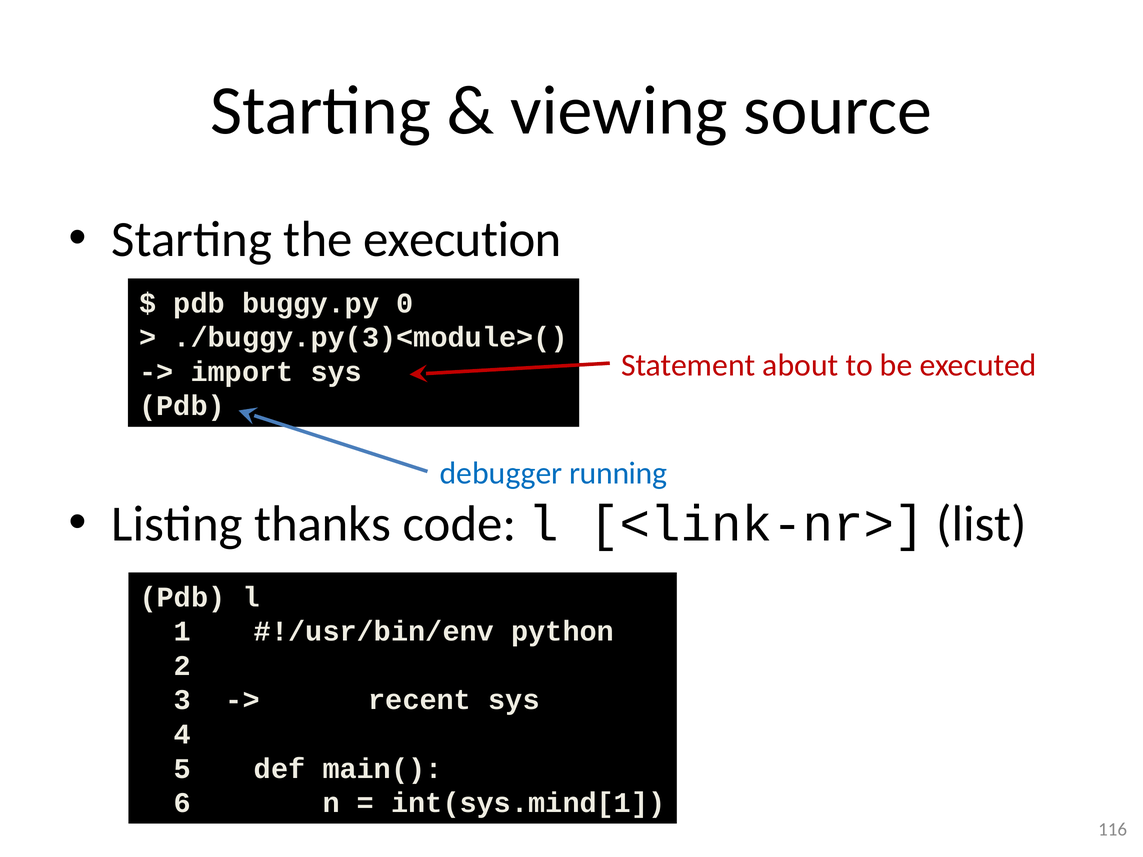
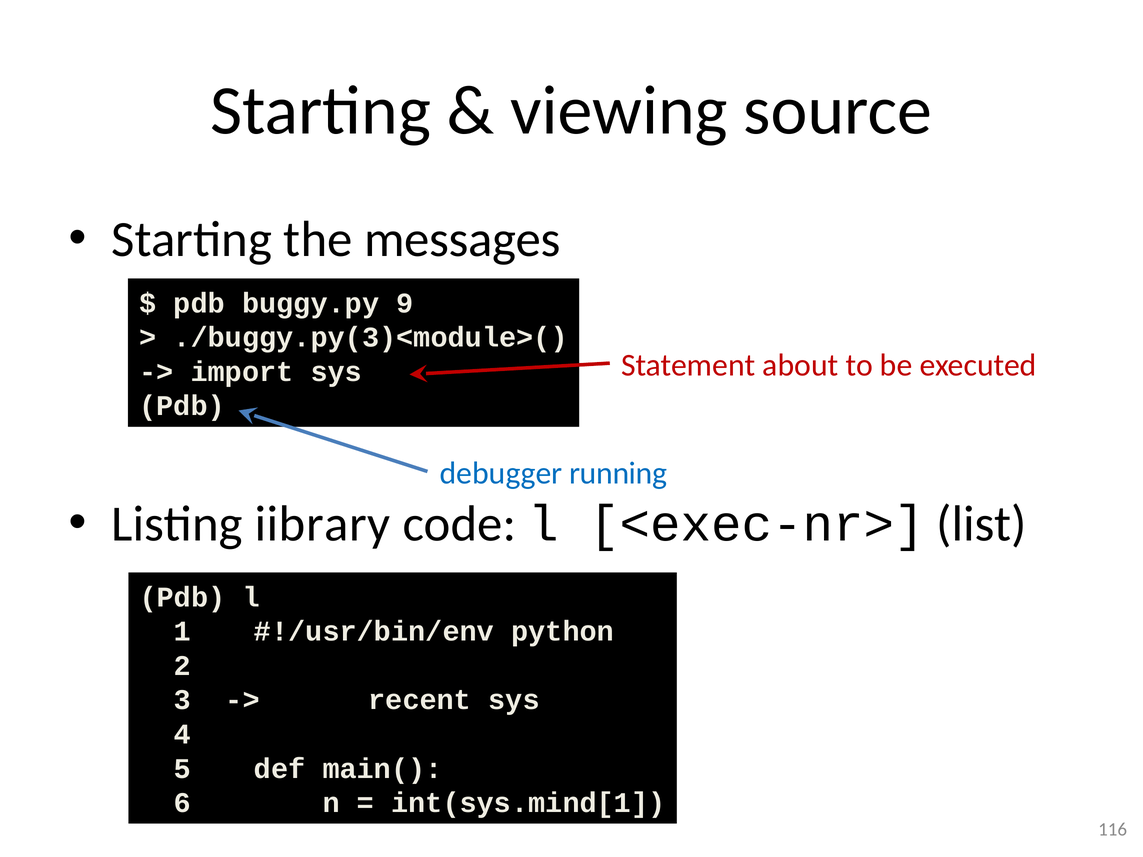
execution: execution -> messages
0: 0 -> 9
thanks: thanks -> iibrary
<link-nr>: <link-nr> -> <exec-nr>
